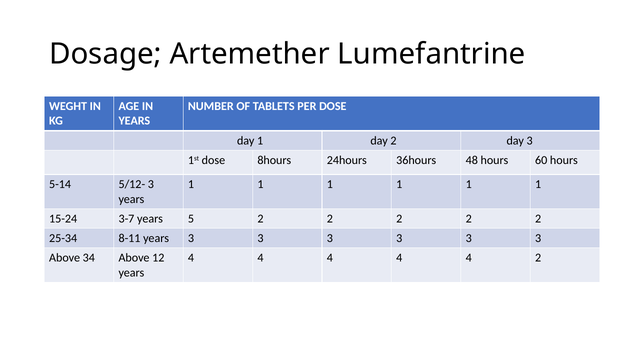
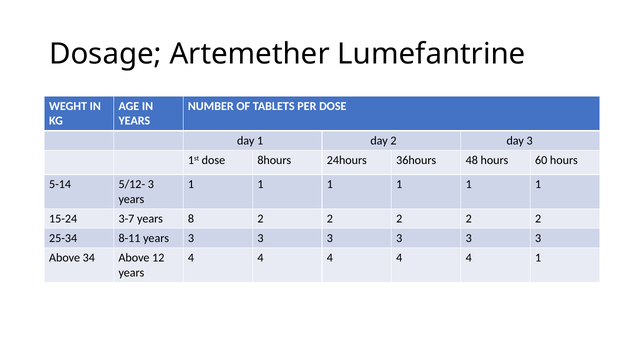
5: 5 -> 8
4 2: 2 -> 1
